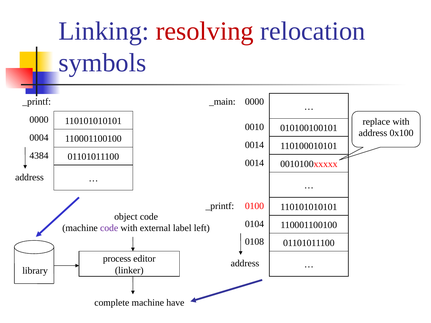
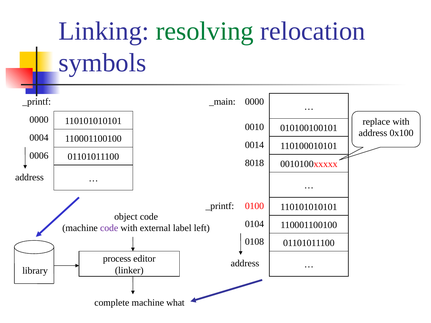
resolving colour: red -> green
4384: 4384 -> 0006
0014 at (254, 163): 0014 -> 8018
have: have -> what
